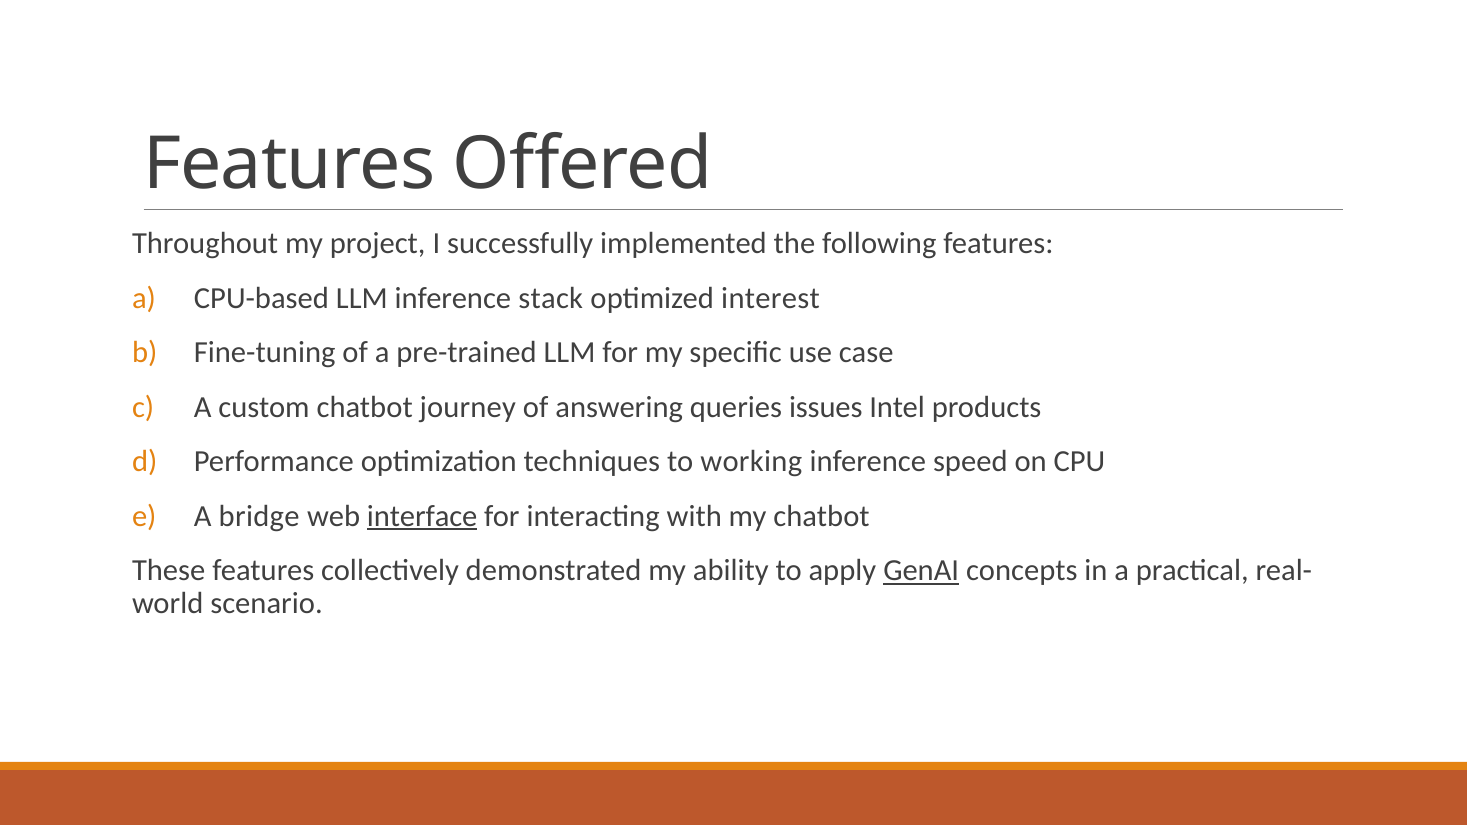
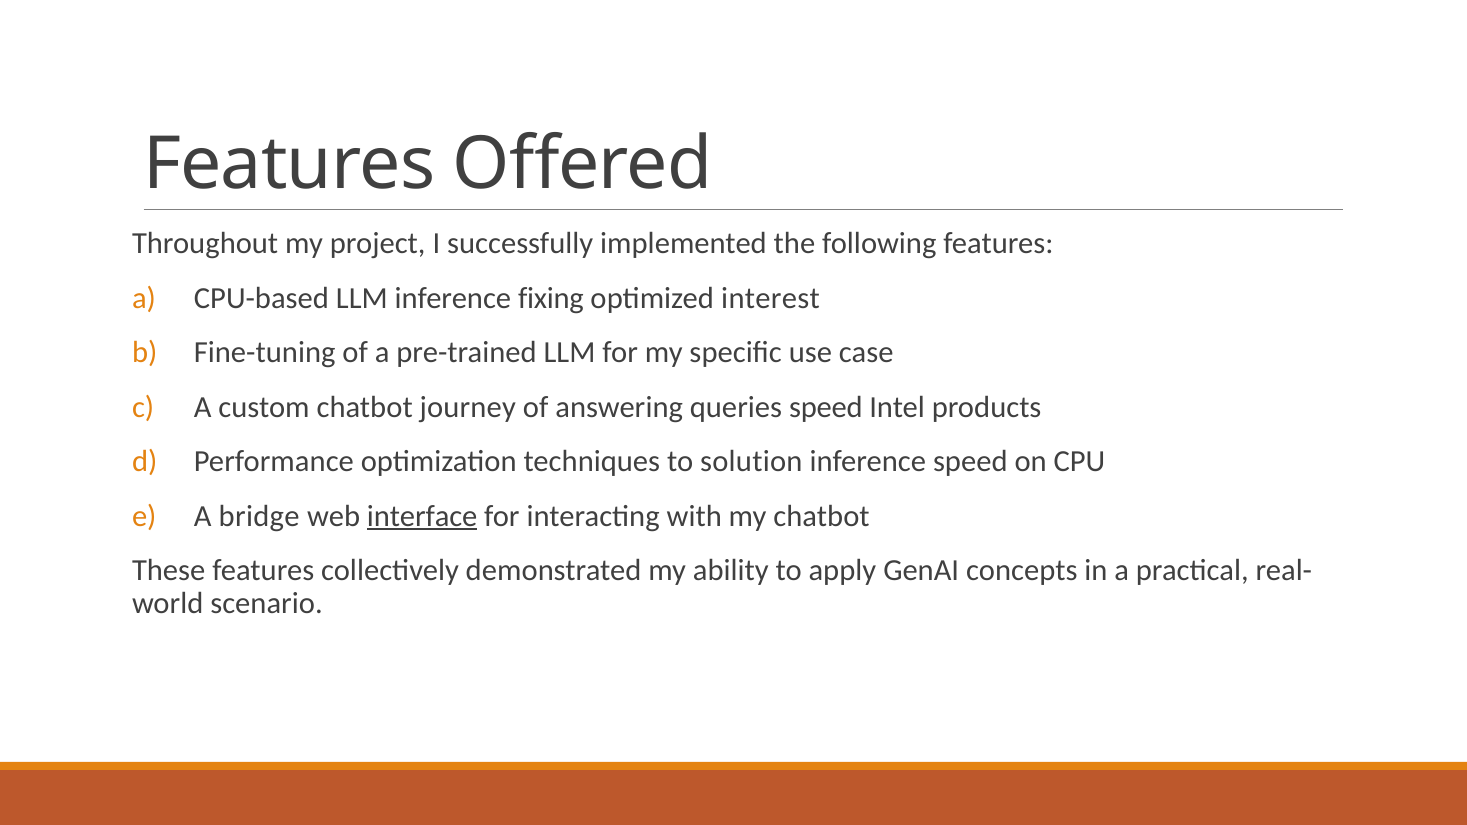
stack: stack -> fixing
queries issues: issues -> speed
working: working -> solution
GenAI underline: present -> none
